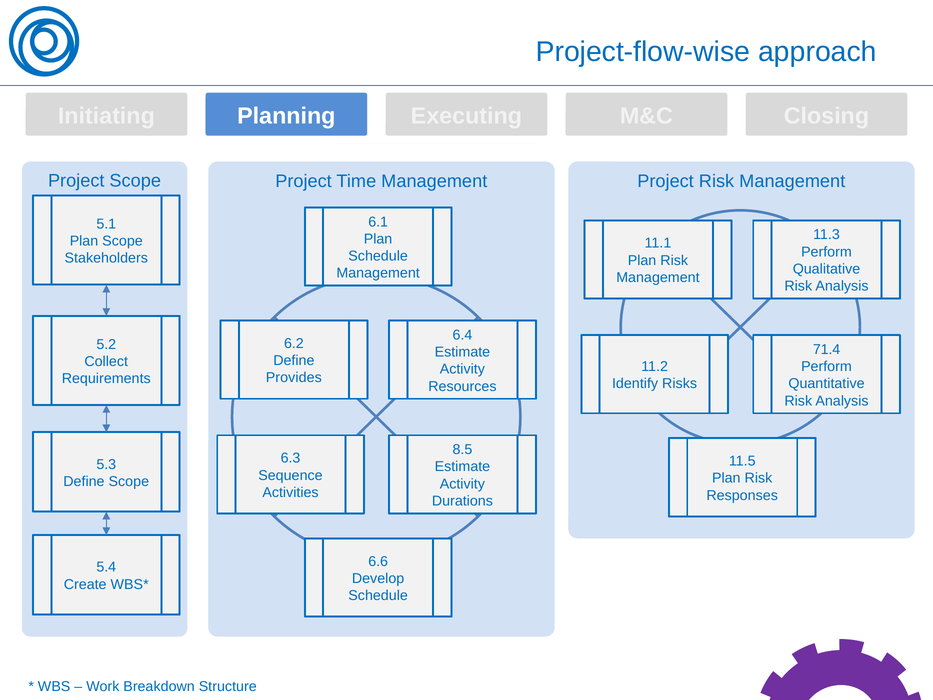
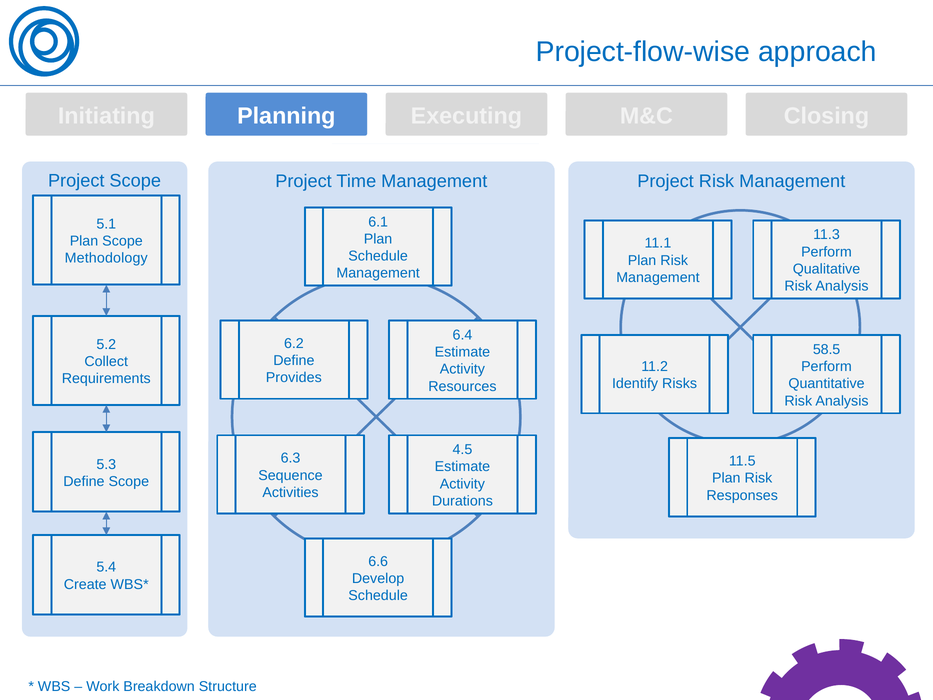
Stakeholders: Stakeholders -> Methodology
71.4: 71.4 -> 58.5
8.5: 8.5 -> 4.5
